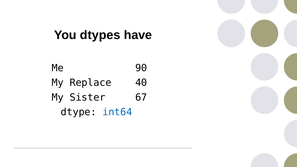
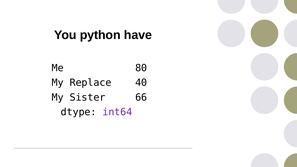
dtypes: dtypes -> python
90: 90 -> 80
67: 67 -> 66
int64 colour: blue -> purple
